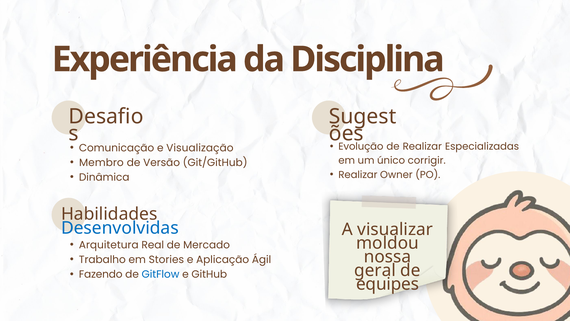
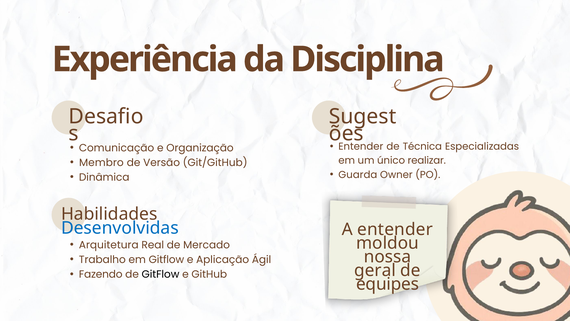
Evolução at (361, 146): Evolução -> Entender
de Realizar: Realizar -> Técnica
Visualização: Visualização -> Organização
corrigir: corrigir -> realizar
Realizar at (358, 175): Realizar -> Guarda
A visualizar: visualizar -> entender
em Stories: Stories -> Gitflow
GitFlow at (161, 274) colour: blue -> black
